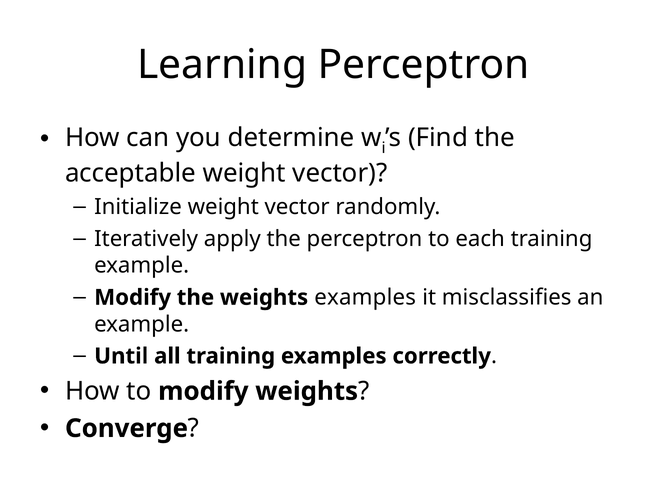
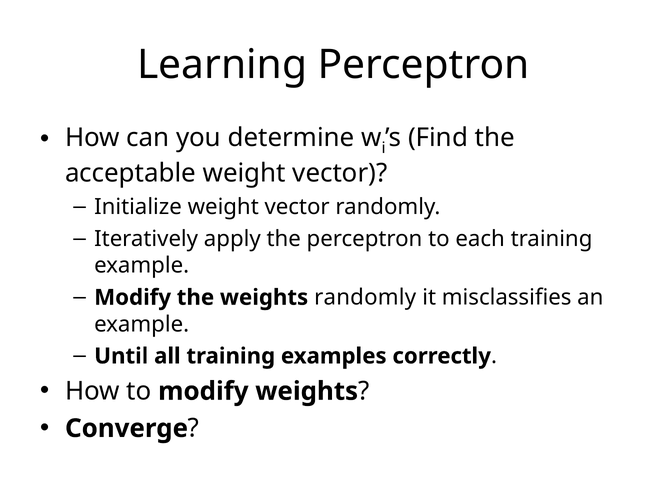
weights examples: examples -> randomly
